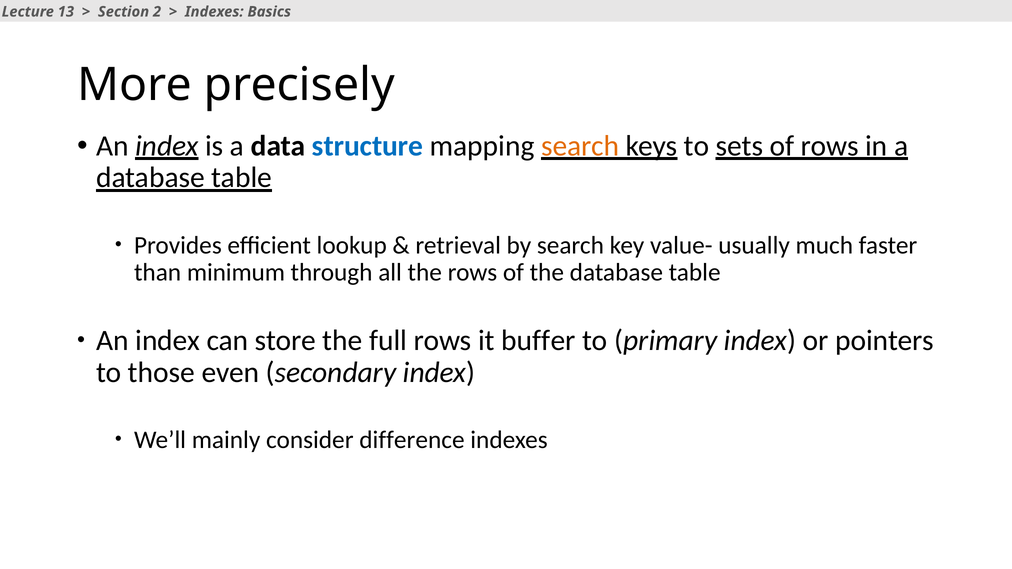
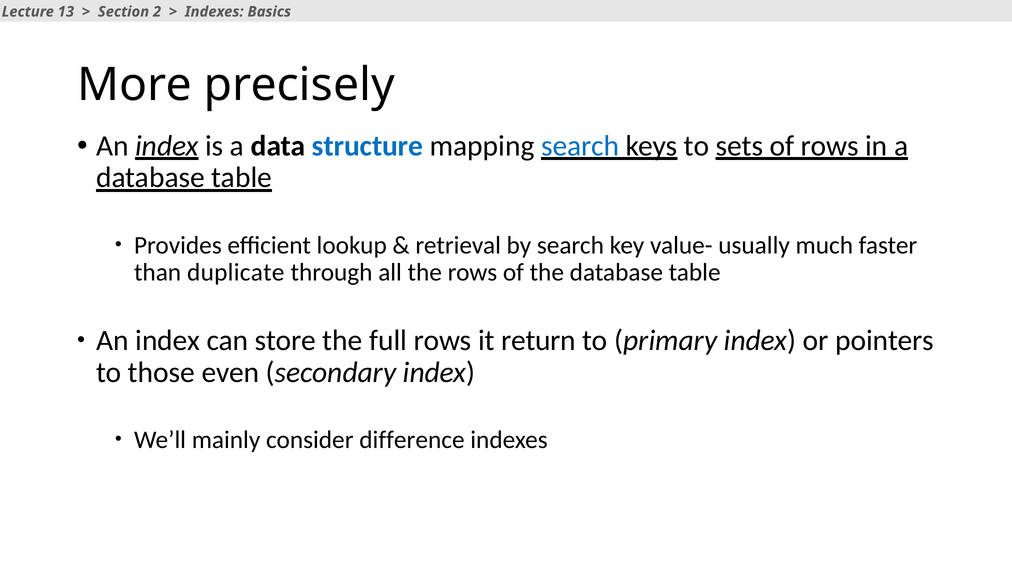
search at (580, 146) colour: orange -> blue
minimum: minimum -> duplicate
buffer: buffer -> return
